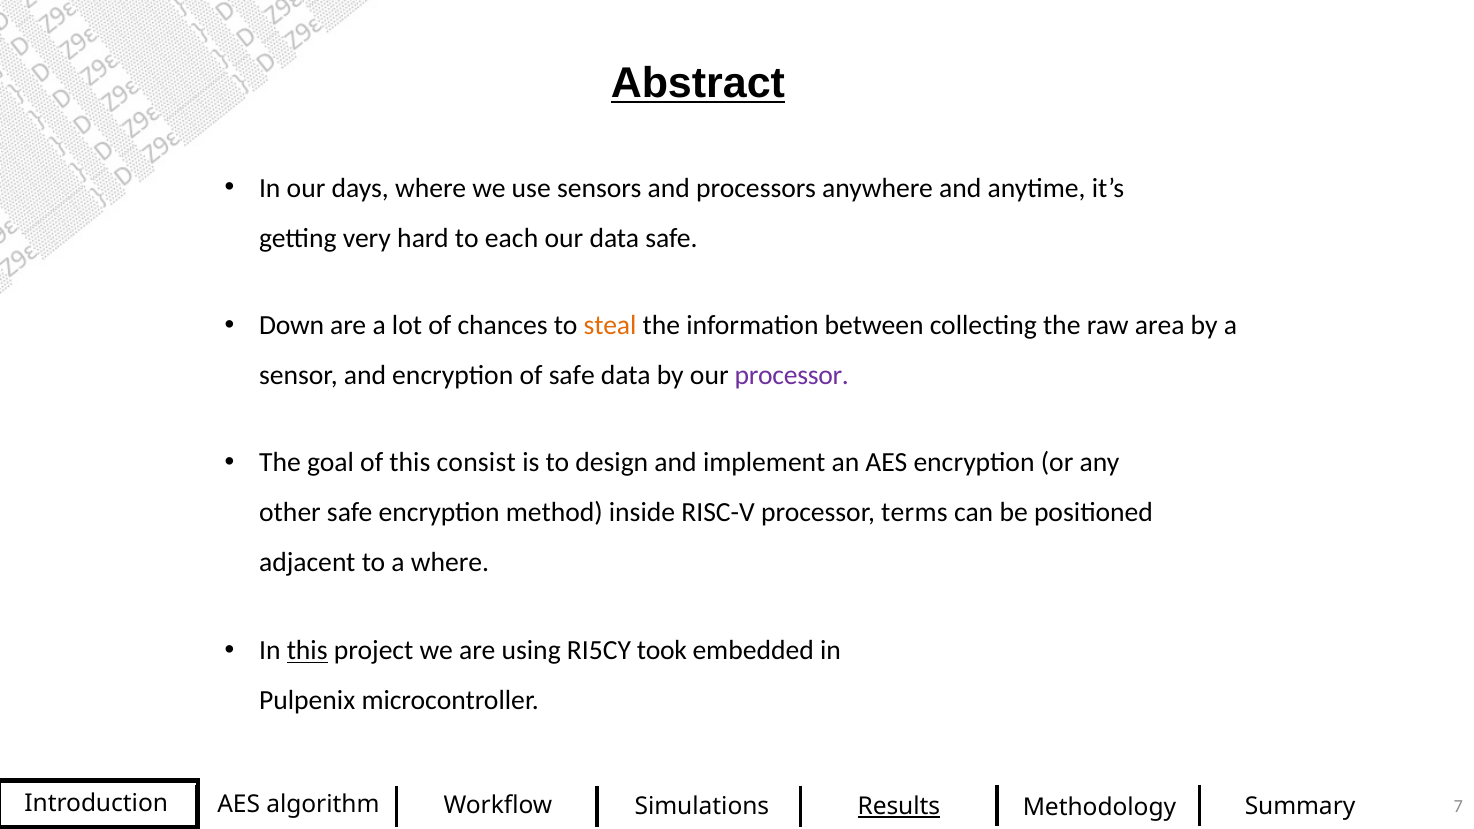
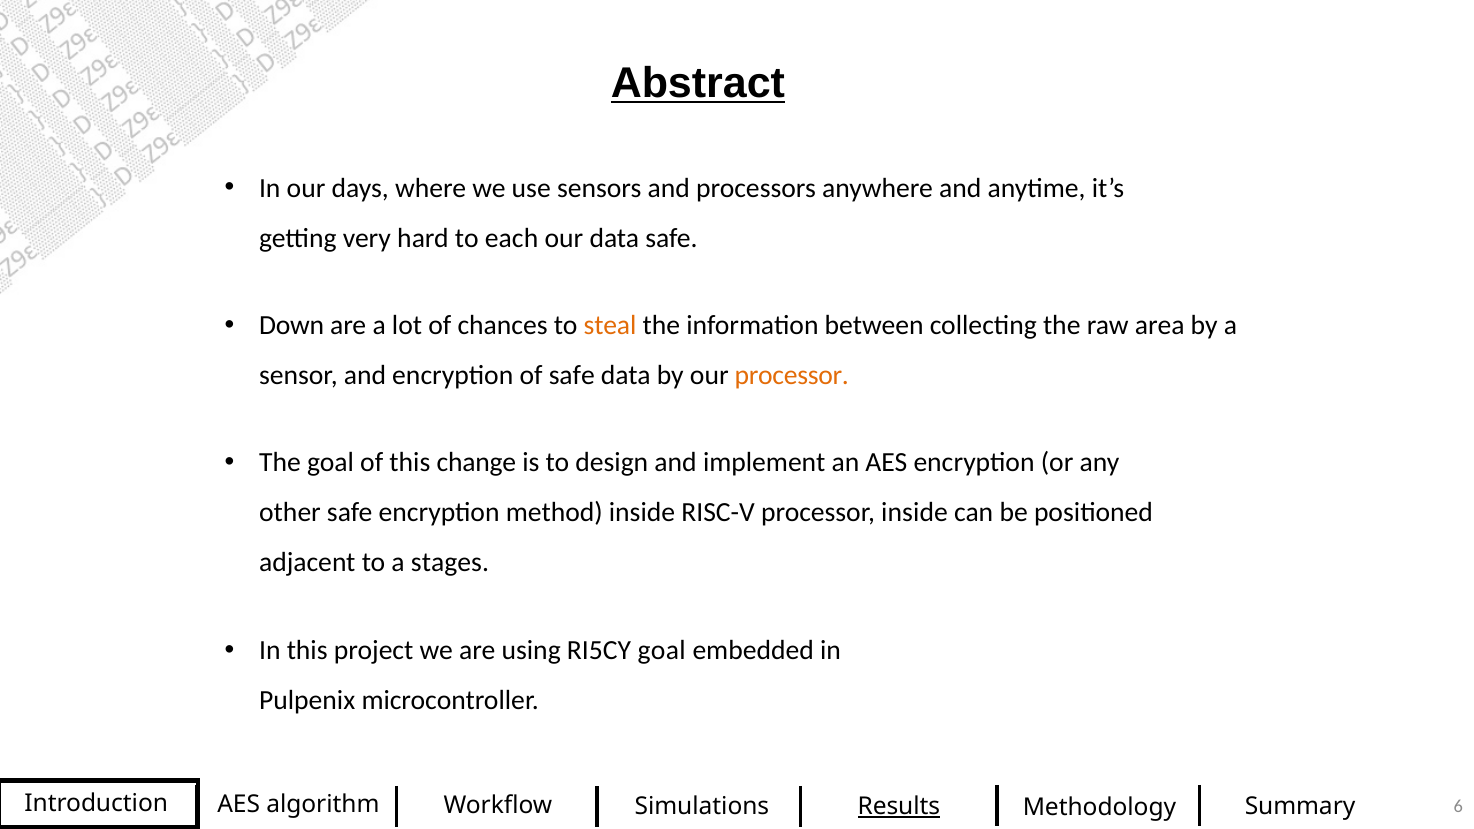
processor at (792, 375) colour: purple -> orange
consist: consist -> change
processor terms: terms -> inside
a where: where -> stages
this at (307, 651) underline: present -> none
RI5CY took: took -> goal
7: 7 -> 6
